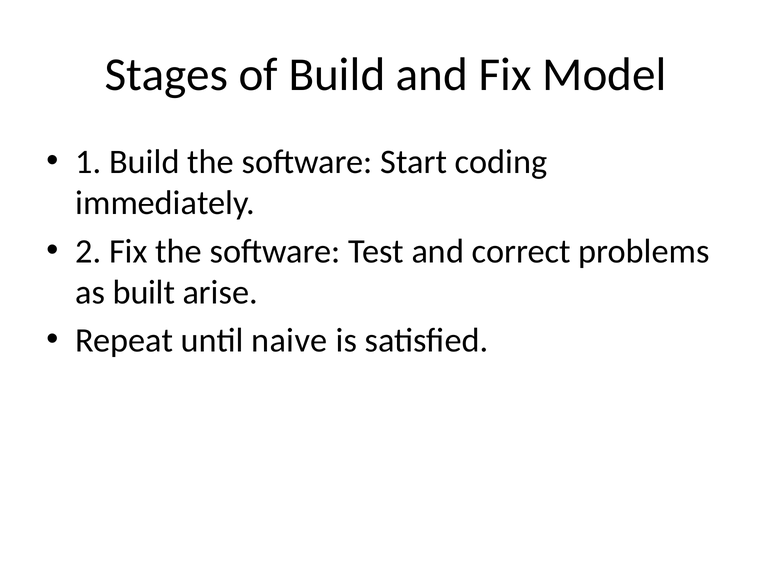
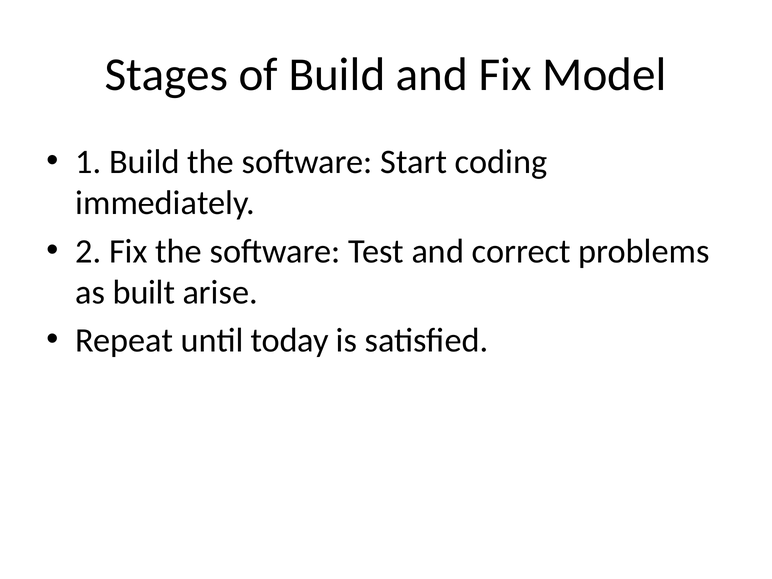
naive: naive -> today
